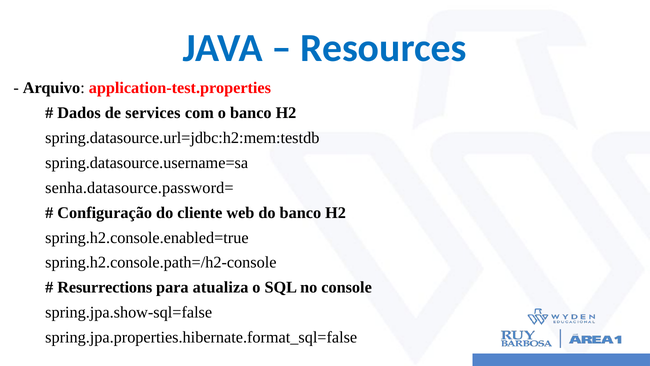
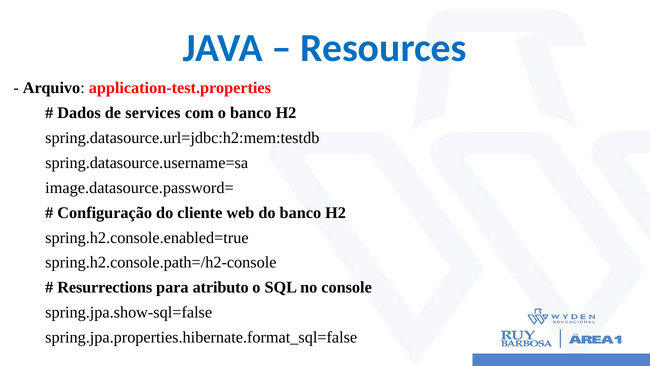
senha.datasource.password=: senha.datasource.password= -> image.datasource.password=
atualiza: atualiza -> atributo
